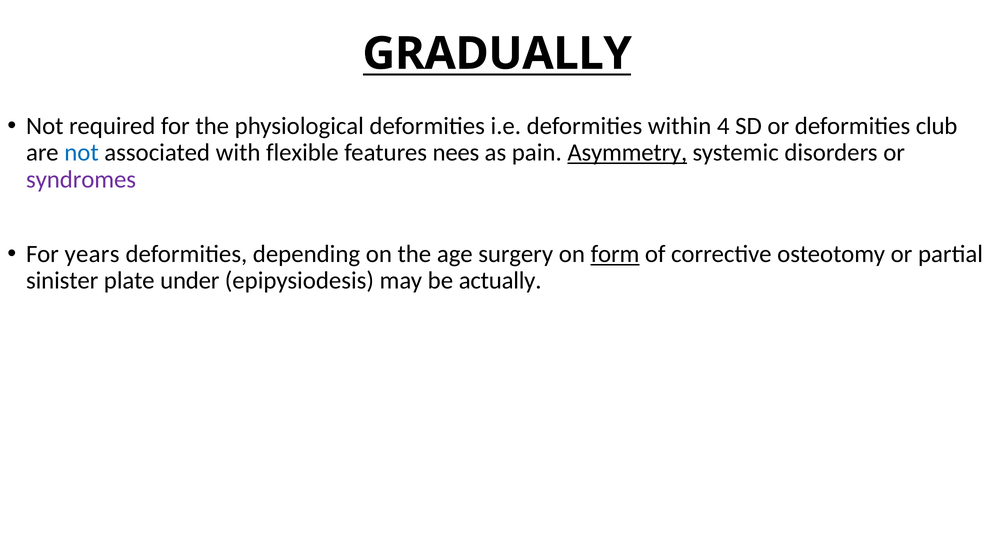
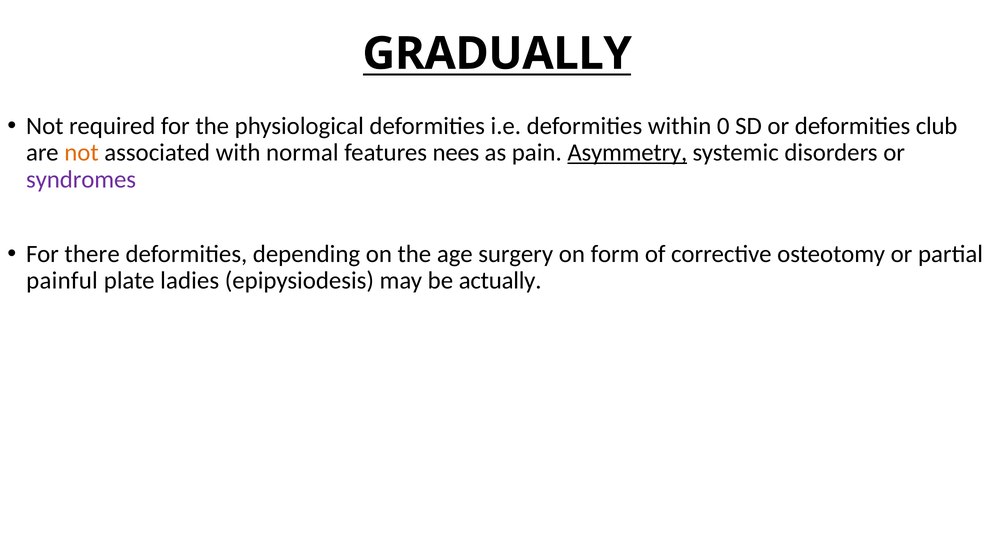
4: 4 -> 0
not at (81, 153) colour: blue -> orange
flexible: flexible -> normal
years: years -> there
form underline: present -> none
sinister: sinister -> painful
under: under -> ladies
